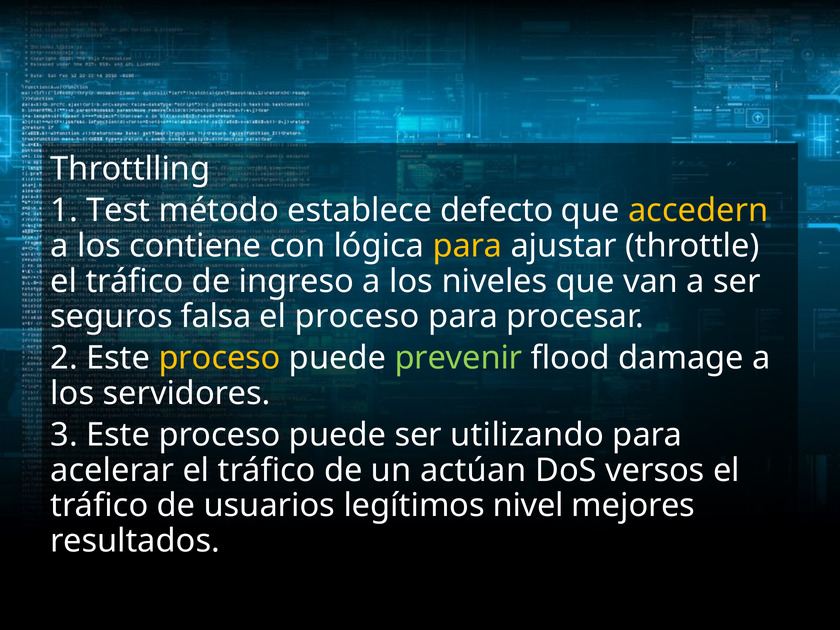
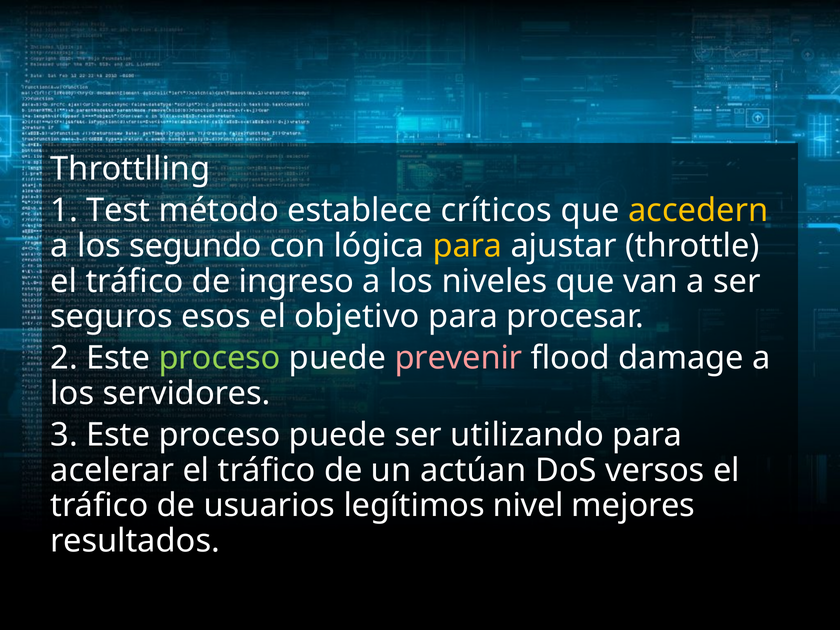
defecto: defecto -> críticos
contiene: contiene -> segundo
falsa: falsa -> esos
el proceso: proceso -> objetivo
proceso at (220, 358) colour: yellow -> light green
prevenir colour: light green -> pink
